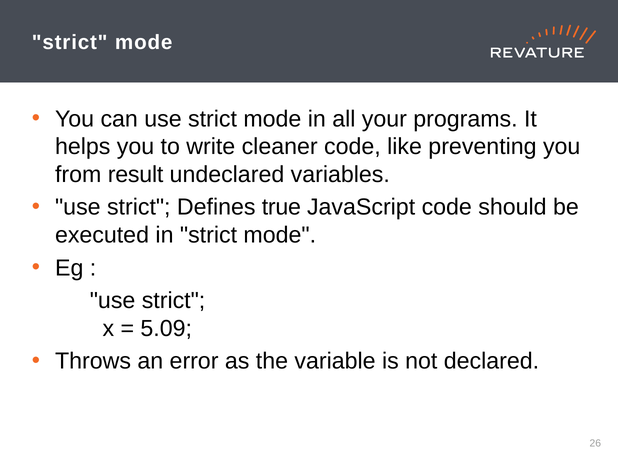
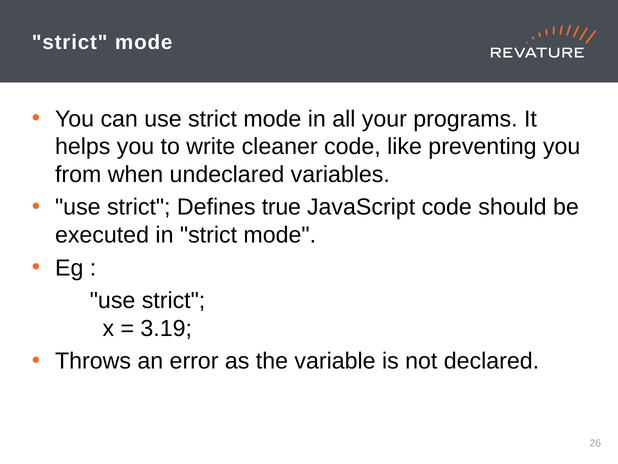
result: result -> when
5.09: 5.09 -> 3.19
